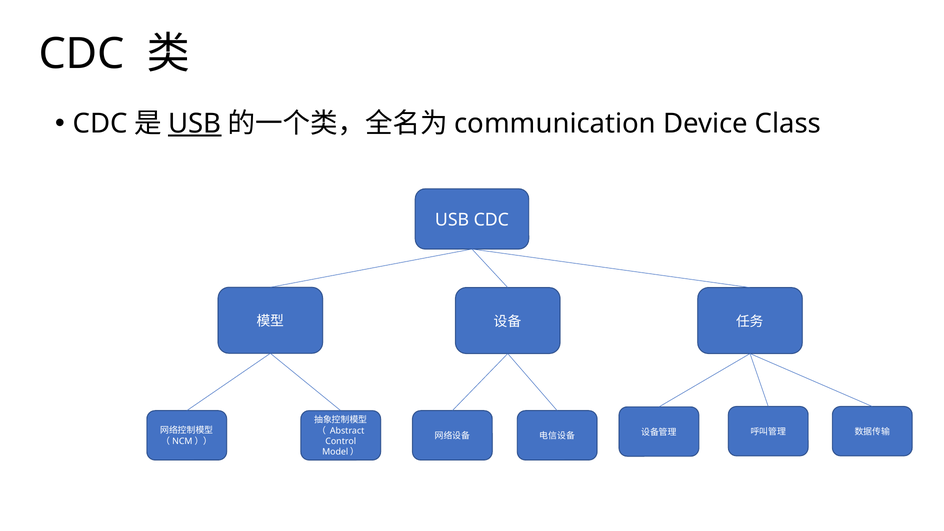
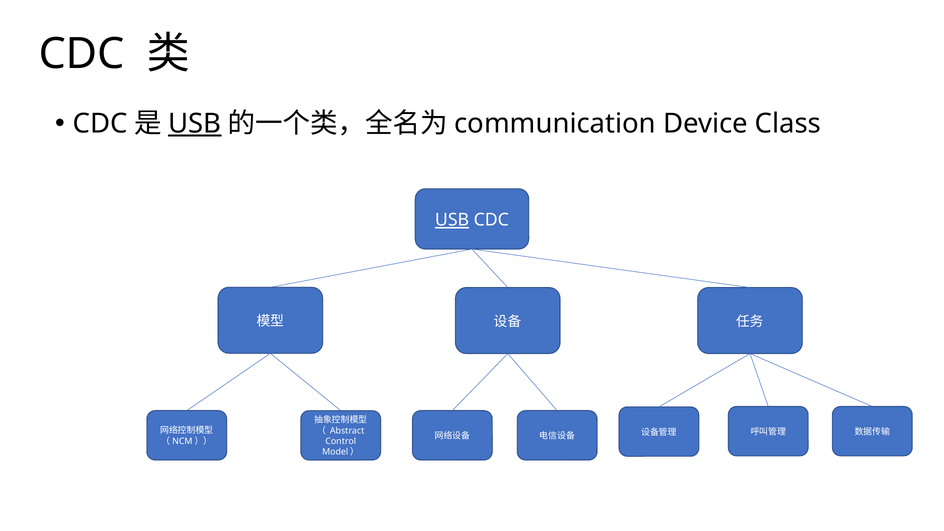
USB at (452, 220) underline: none -> present
